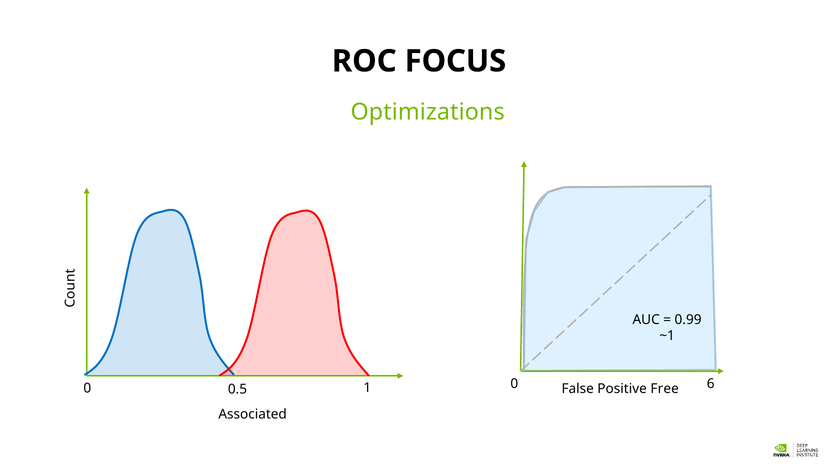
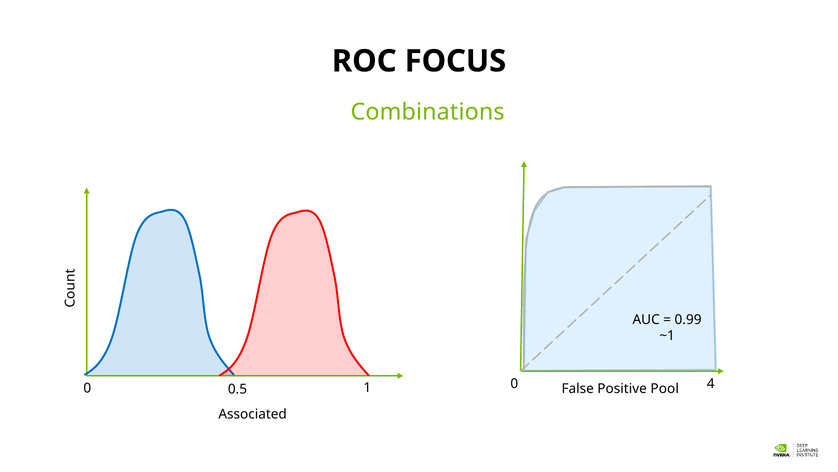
Optimizations: Optimizations -> Combinations
6: 6 -> 4
Free: Free -> Pool
